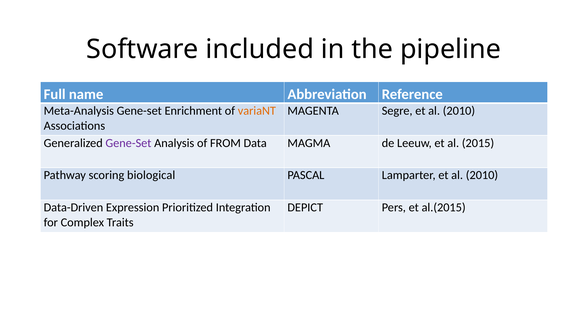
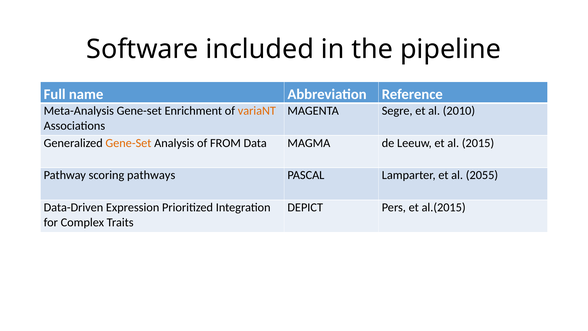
Gene-Set at (128, 143) colour: purple -> orange
biological: biological -> pathways
Lamparter et al 2010: 2010 -> 2055
